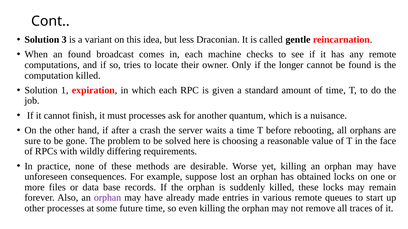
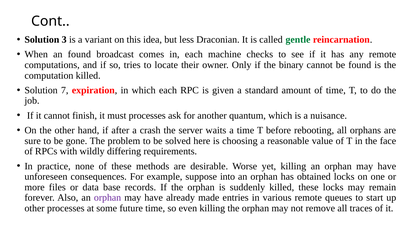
gentle colour: black -> green
longer: longer -> binary
1: 1 -> 7
lost: lost -> into
